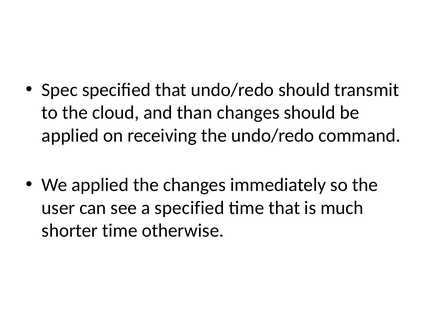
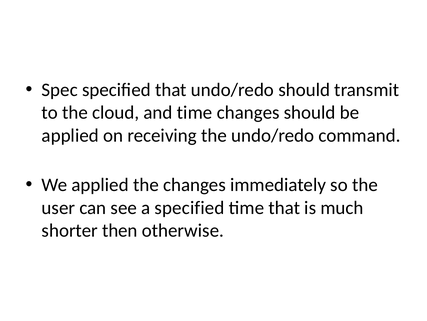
and than: than -> time
shorter time: time -> then
